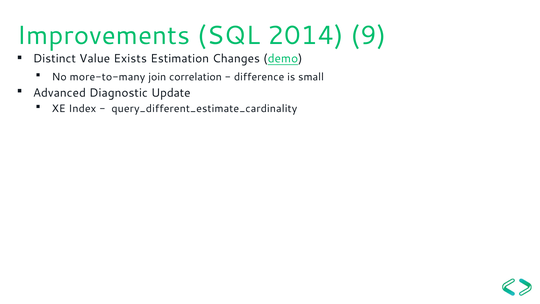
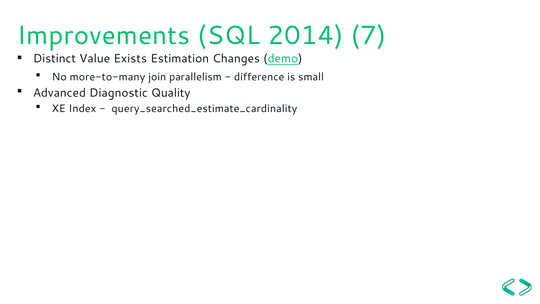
9: 9 -> 7
correlation: correlation -> parallelism
Update: Update -> Quality
query_different_estimate_cardinality: query_different_estimate_cardinality -> query_searched_estimate_cardinality
